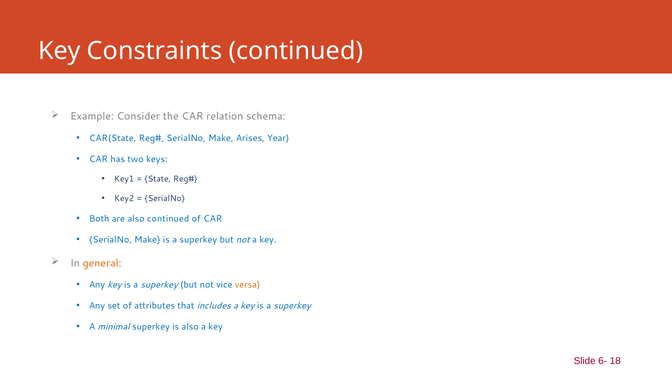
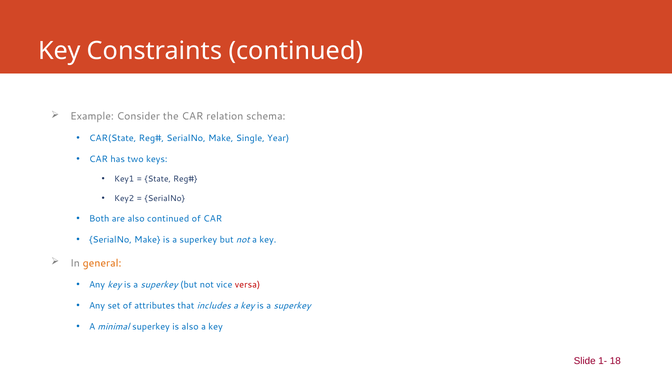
Arises: Arises -> Single
versa colour: orange -> red
6-: 6- -> 1-
